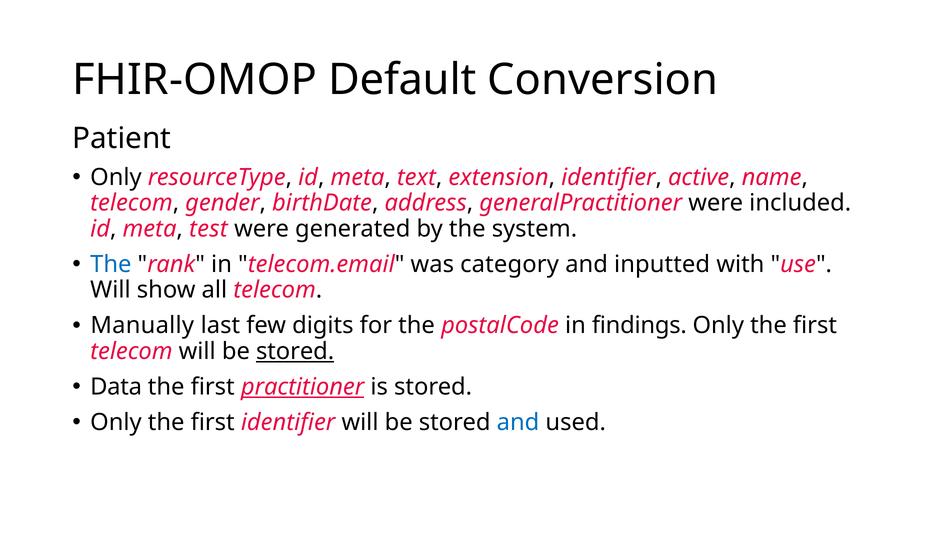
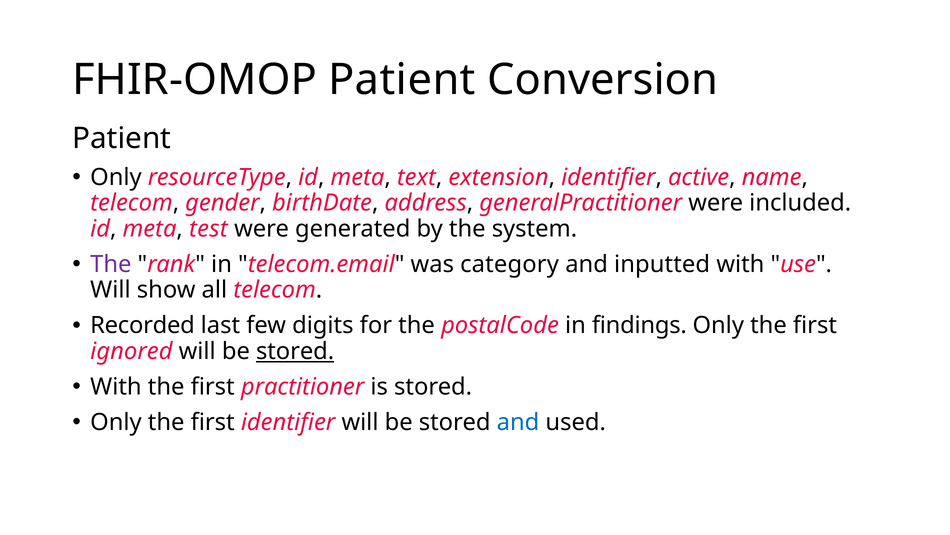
FHIR-OMOP Default: Default -> Patient
The at (111, 264) colour: blue -> purple
Manually: Manually -> Recorded
telecom at (131, 351): telecom -> ignored
Data at (116, 386): Data -> With
practitioner underline: present -> none
